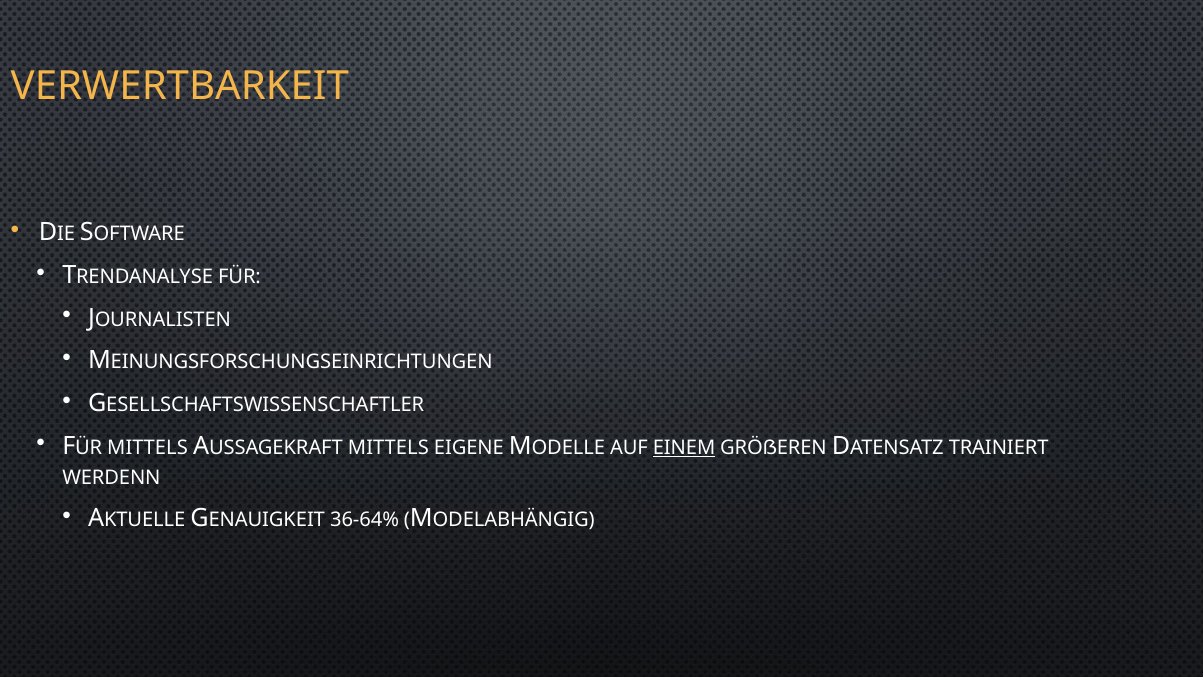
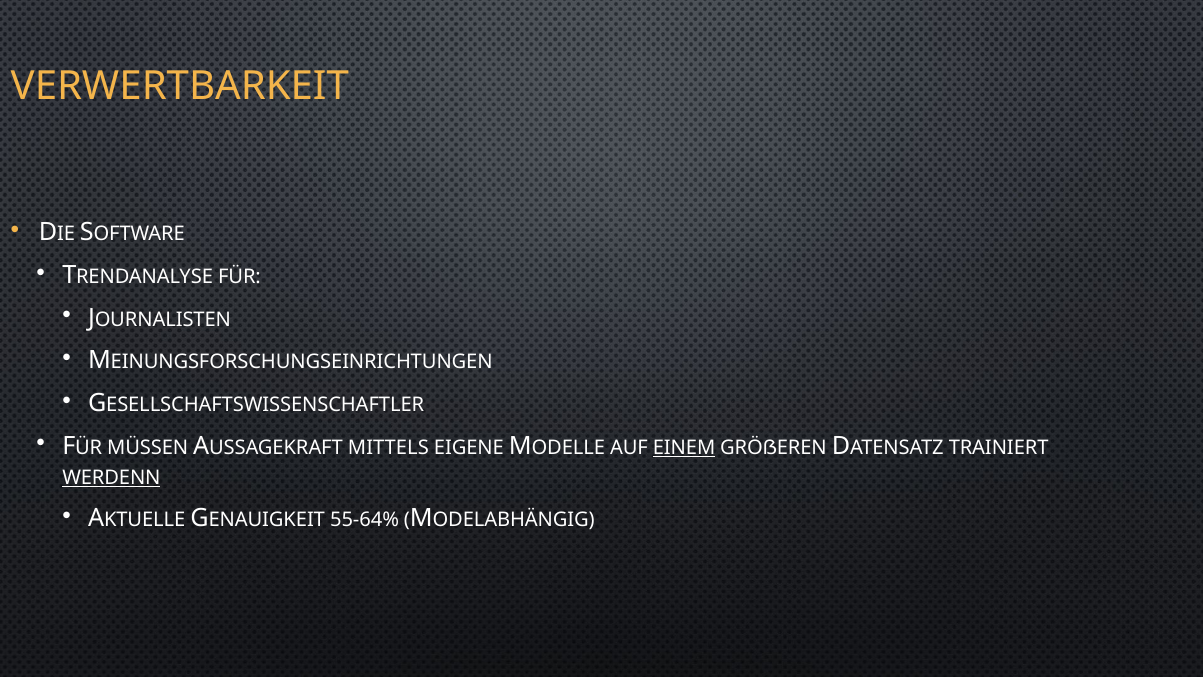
MITTELS at (148, 447): MITTELS -> MÜSSEN
WERDENN underline: none -> present
36-64%: 36-64% -> 55-64%
